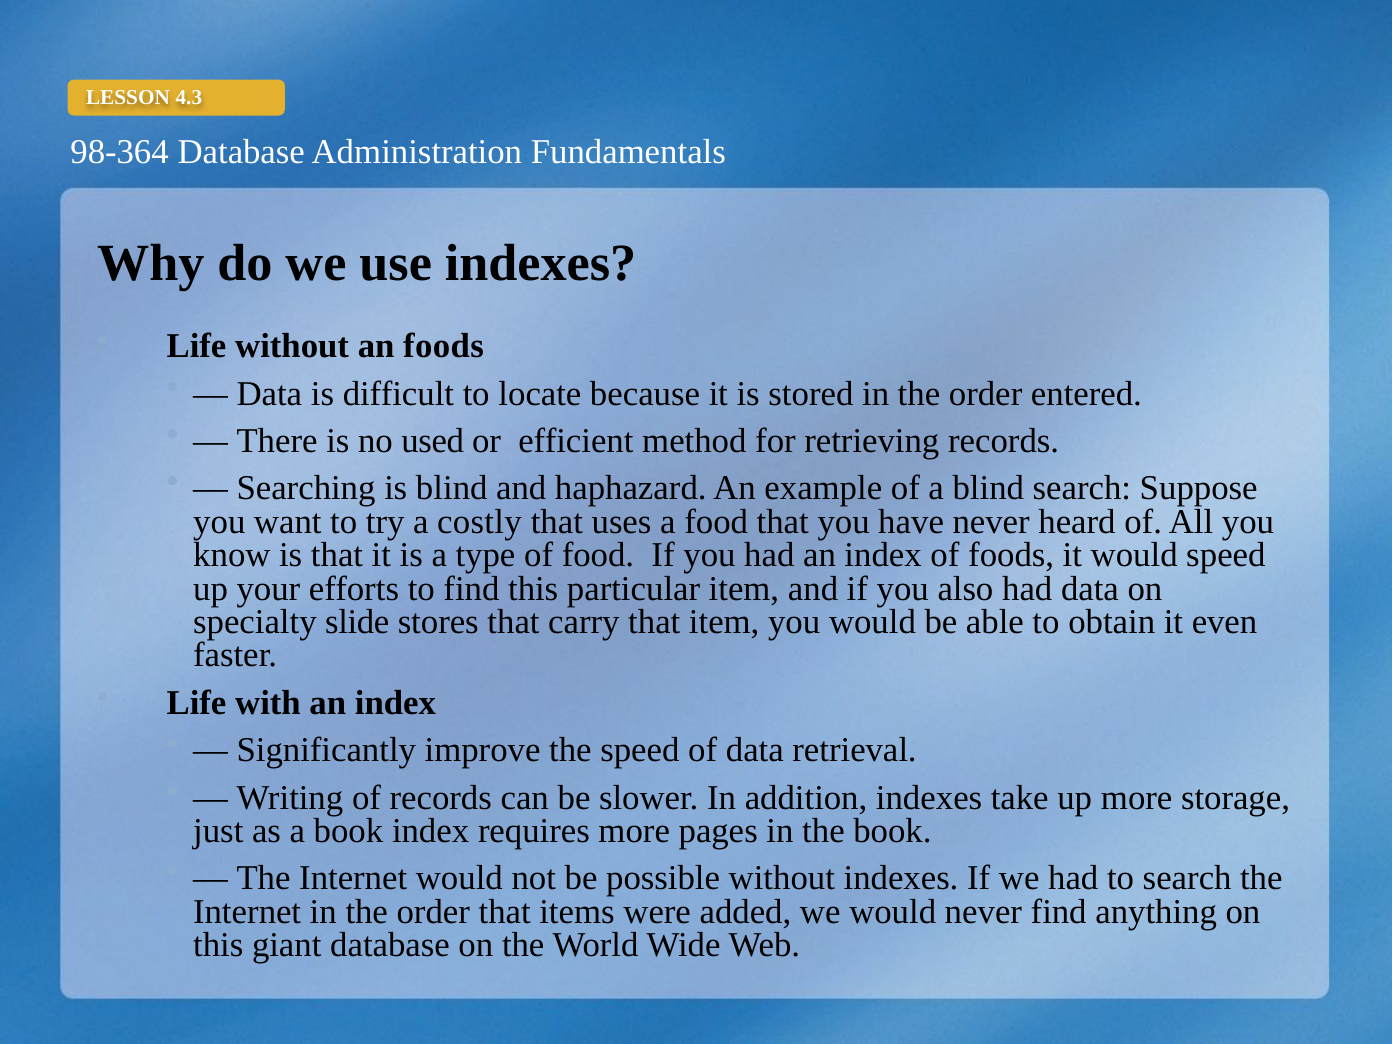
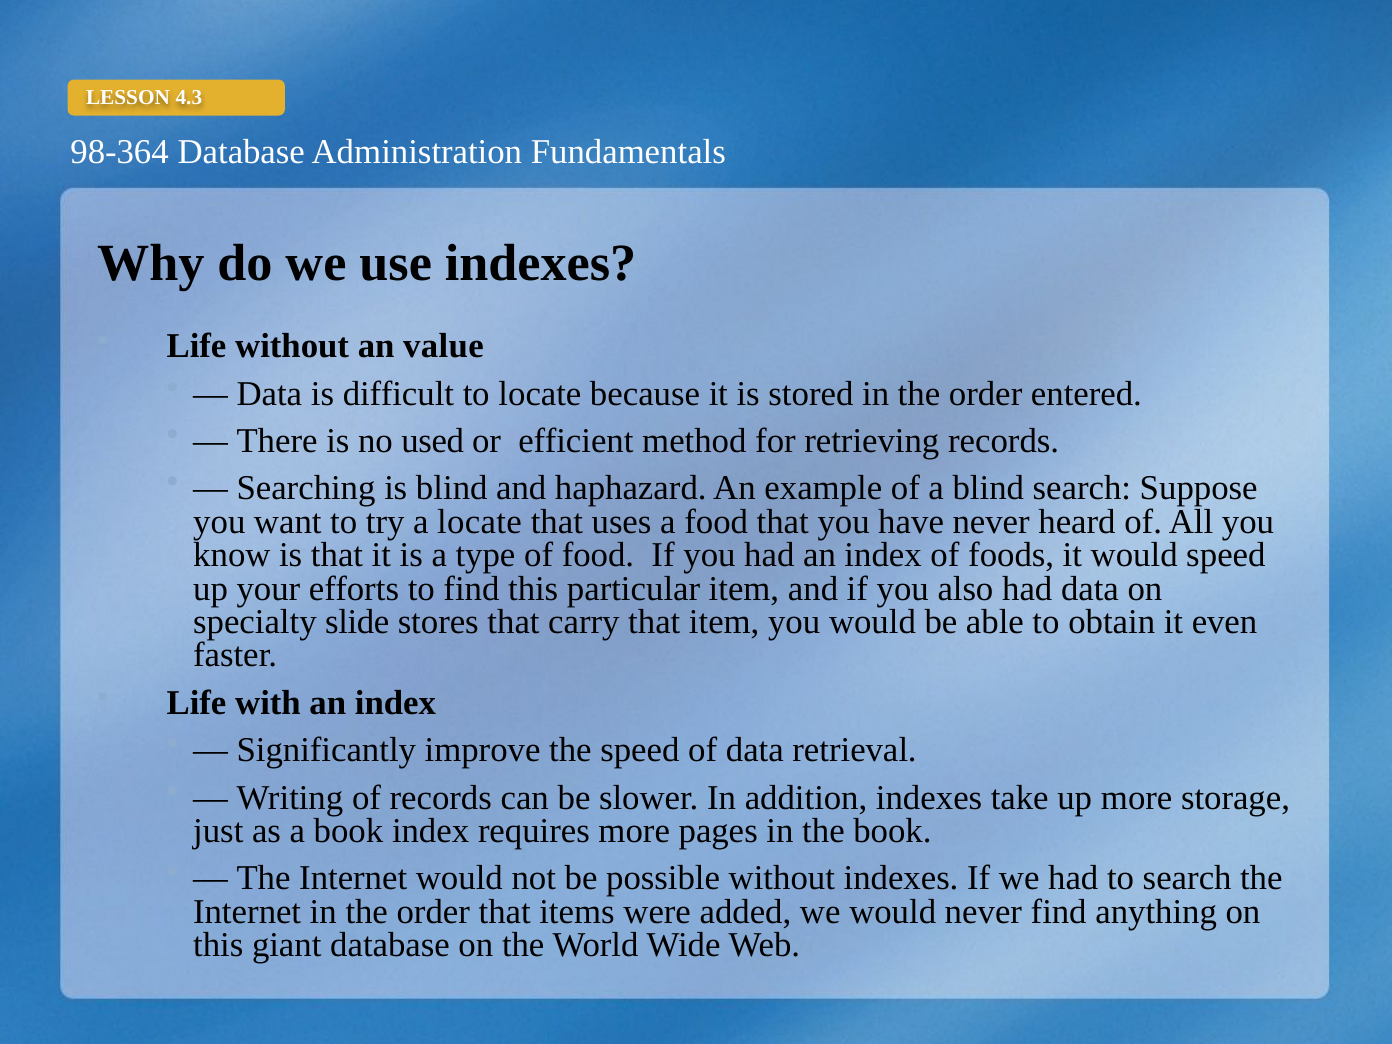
an foods: foods -> value
a costly: costly -> locate
